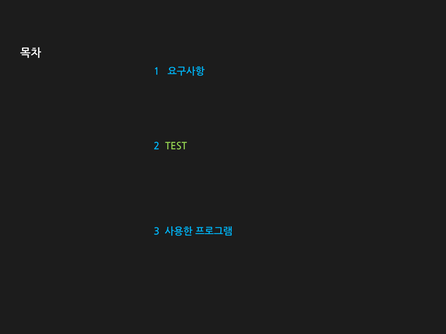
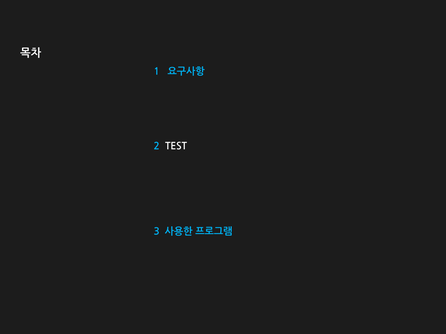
TEST colour: light green -> white
